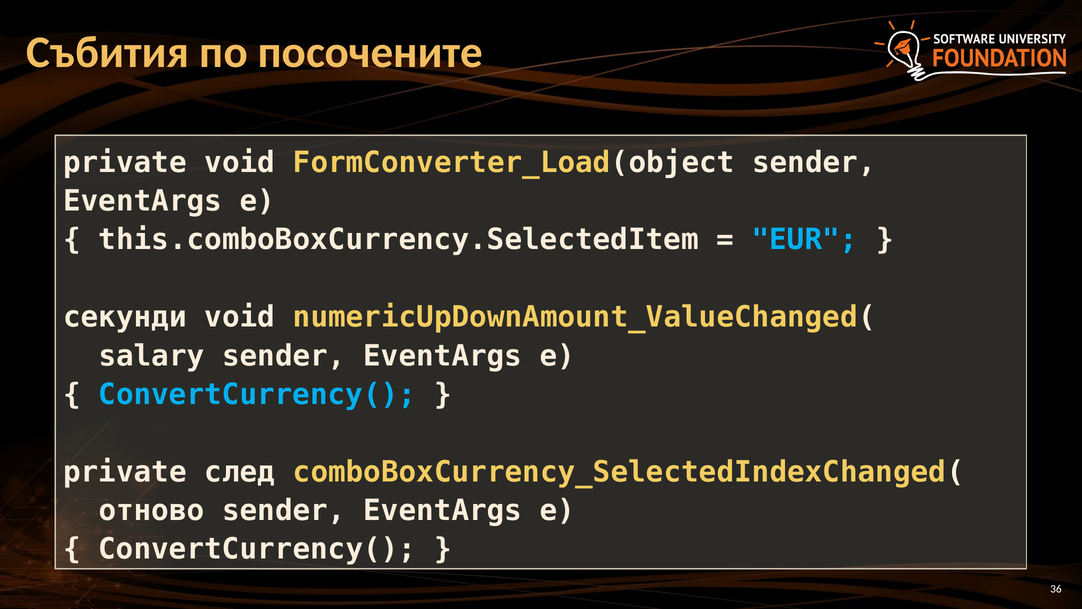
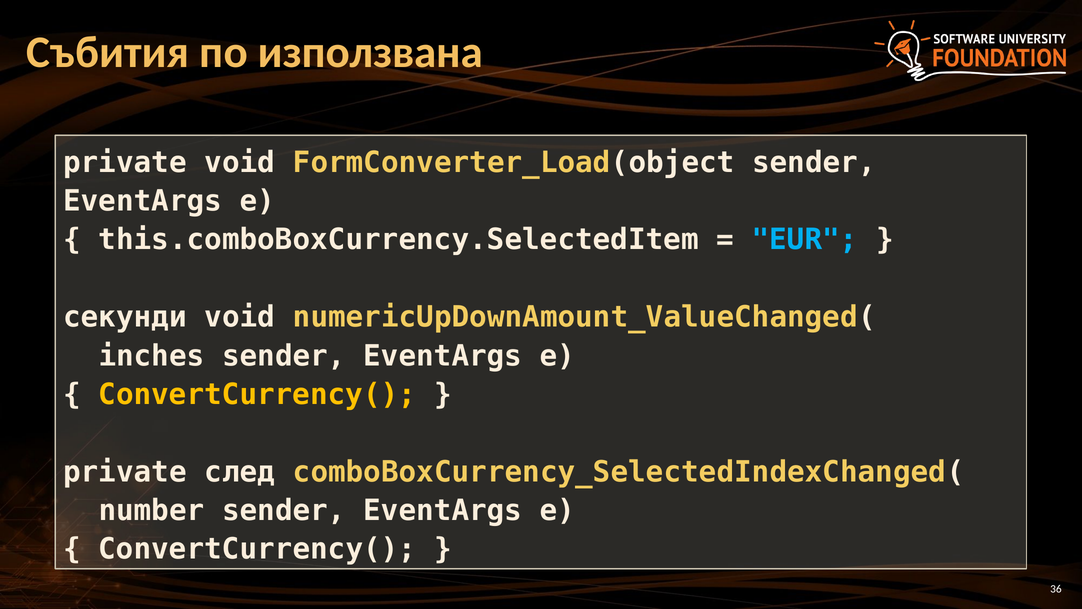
посочените: посочените -> използвана
salary: salary -> inches
ConvertCurrency( at (257, 394) colour: light blue -> yellow
отново: отново -> number
